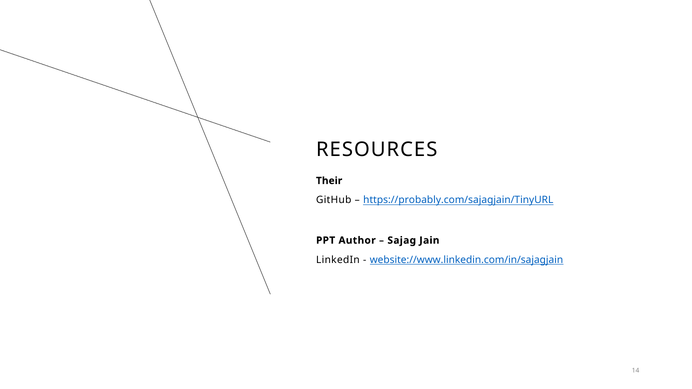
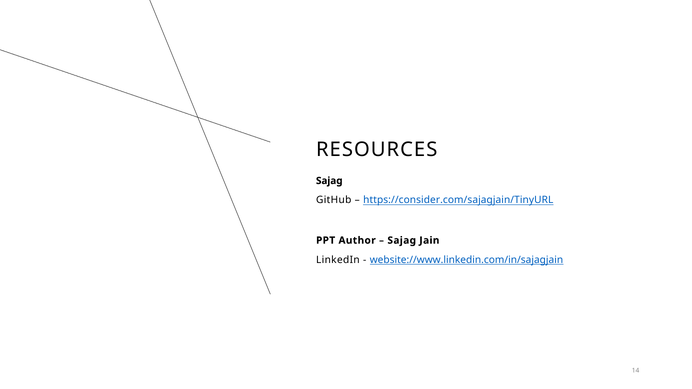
Their at (329, 181): Their -> Sajag
https://probably.com/sajagjain/TinyURL: https://probably.com/sajagjain/TinyURL -> https://consider.com/sajagjain/TinyURL
